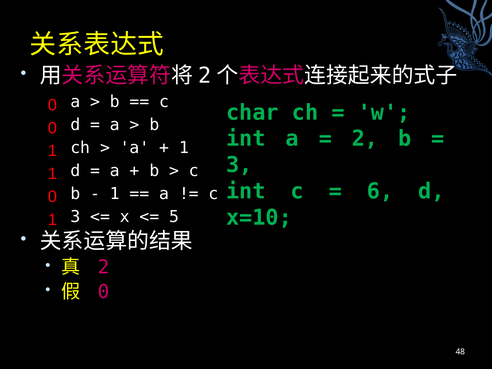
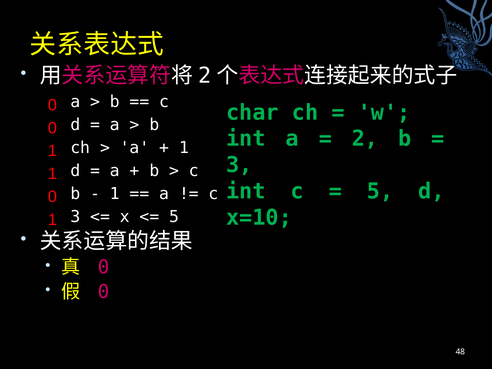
6 at (380, 191): 6 -> 5
2 at (103, 267): 2 -> 0
